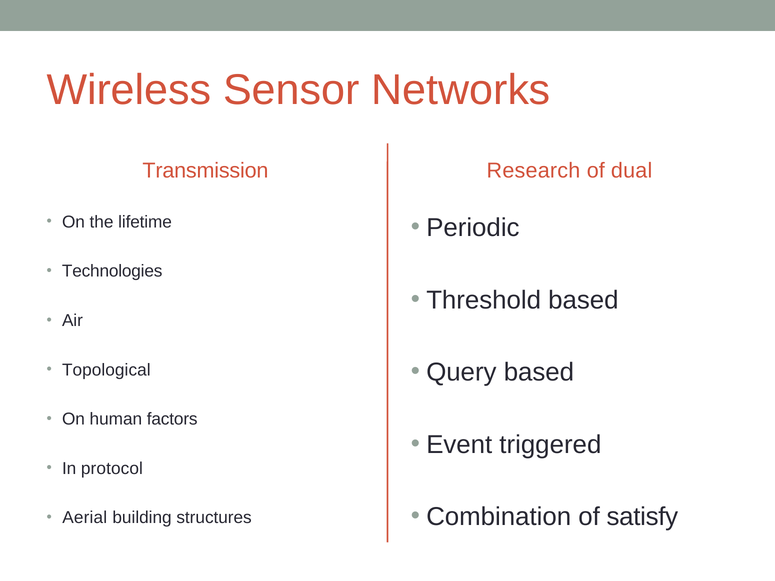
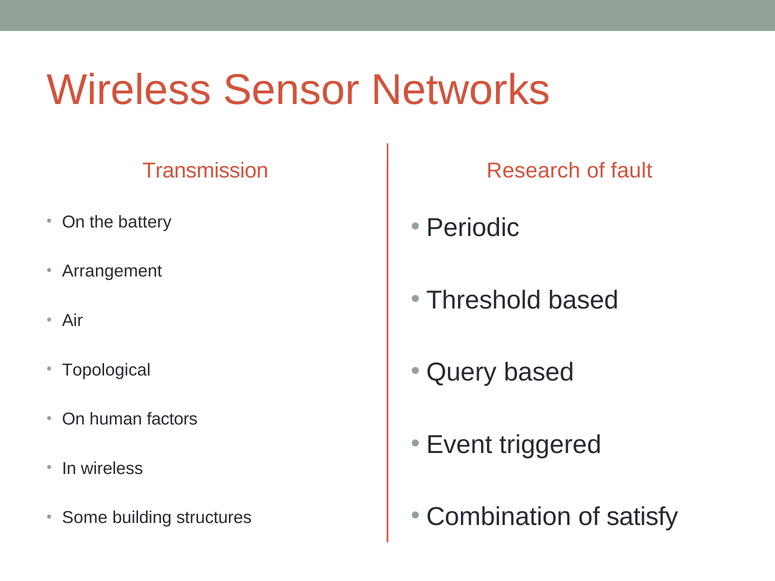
dual: dual -> fault
lifetime: lifetime -> battery
Technologies: Technologies -> Arrangement
In protocol: protocol -> wireless
Aerial: Aerial -> Some
